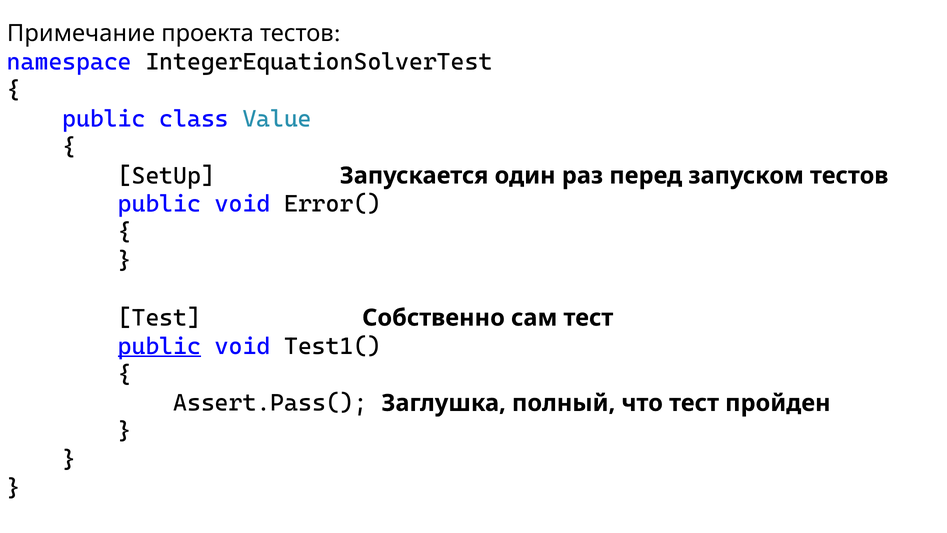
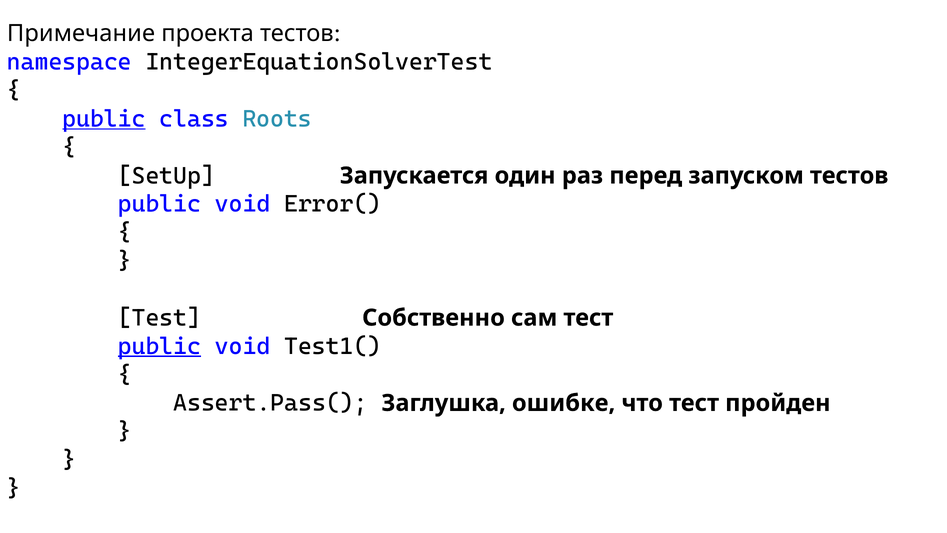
public at (104, 119) underline: none -> present
Value: Value -> Roots
полный: полный -> ошибке
